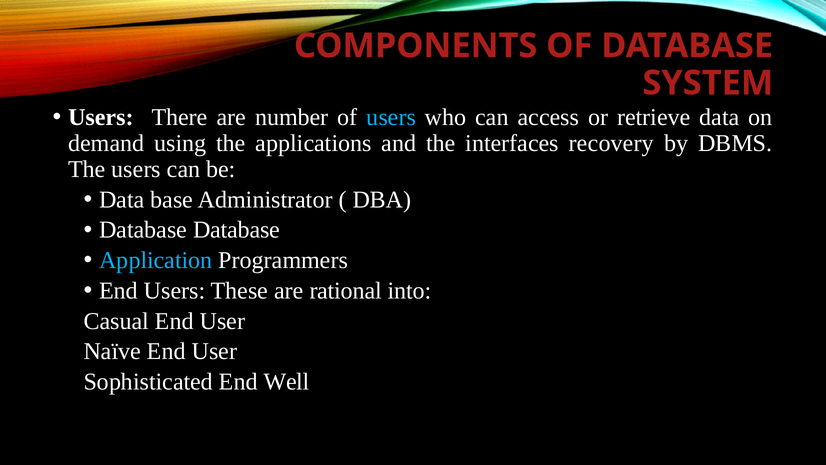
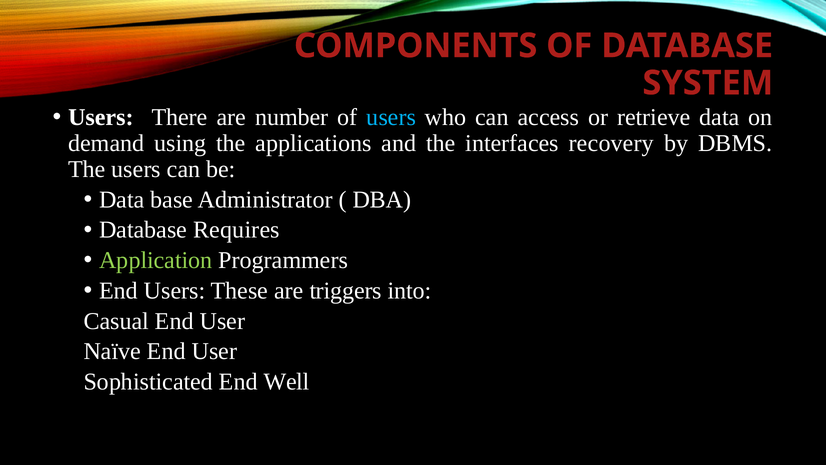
Database Database: Database -> Requires
Application colour: light blue -> light green
rational: rational -> triggers
